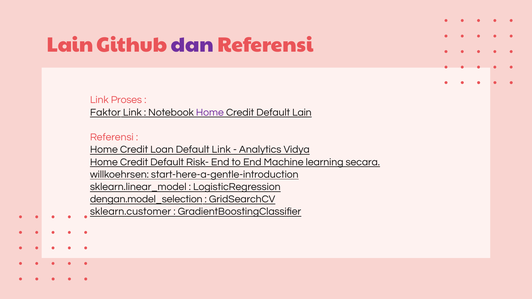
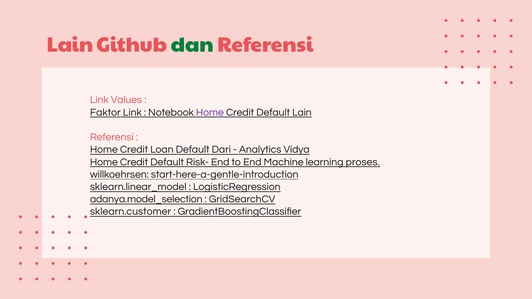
dan colour: purple -> green
Proses: Proses -> Values
Default Link: Link -> Dari
secara: secara -> proses
dengan.model_selection: dengan.model_selection -> adanya.model_selection
